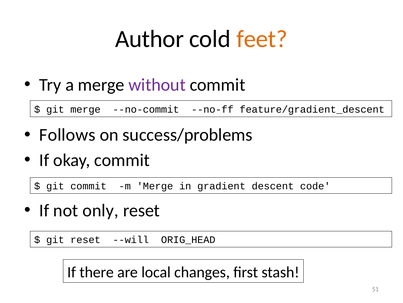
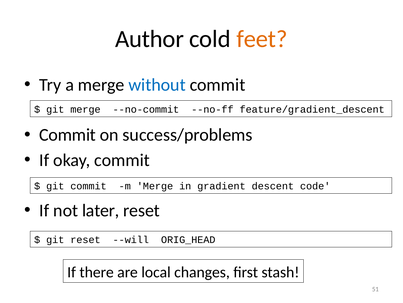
without colour: purple -> blue
Follows at (67, 135): Follows -> Commit
only: only -> later
